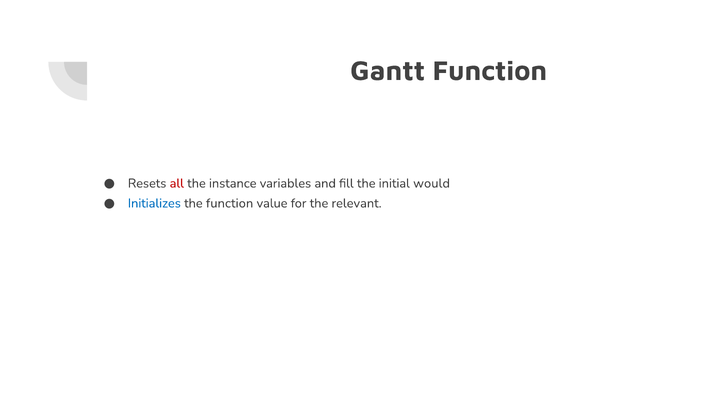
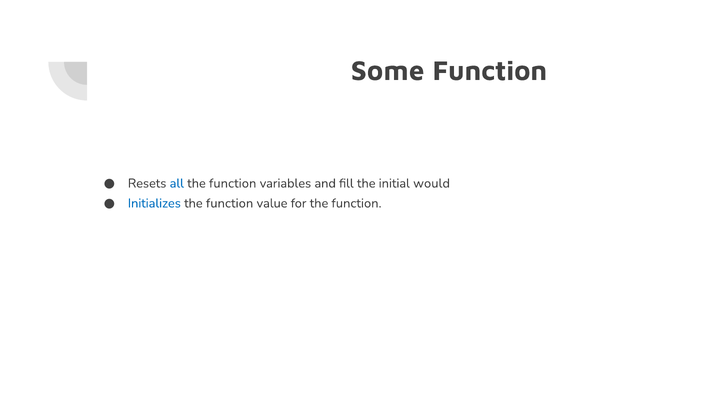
Gantt: Gantt -> Some
all colour: red -> blue
instance at (233, 183): instance -> function
for the relevant: relevant -> function
